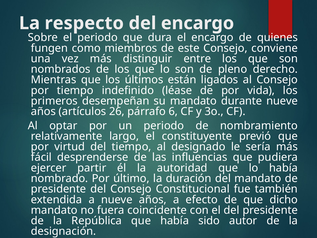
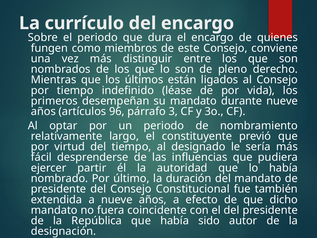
respecto: respecto -> currículo
26: 26 -> 96
6: 6 -> 3
